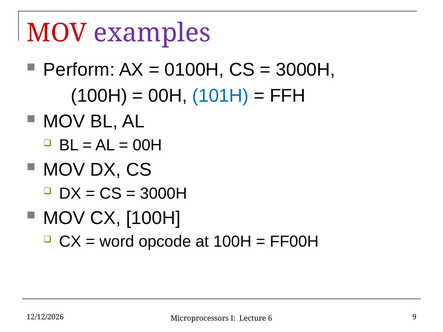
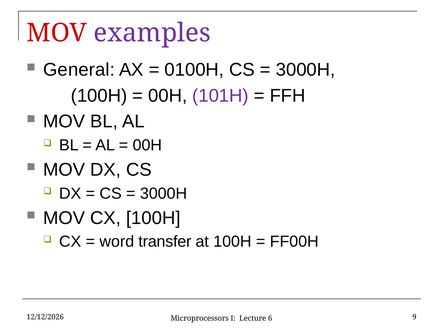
Perform: Perform -> General
101H colour: blue -> purple
opcode: opcode -> transfer
